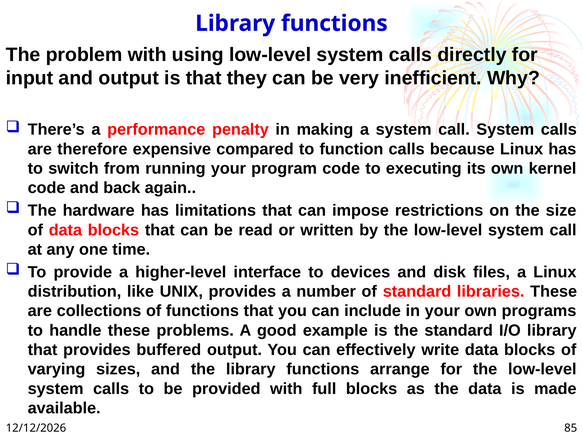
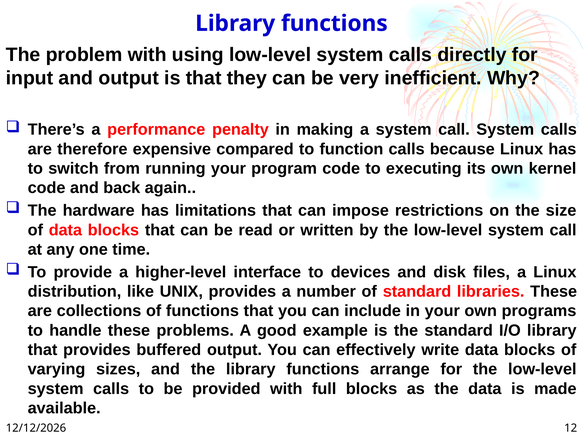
85: 85 -> 12
